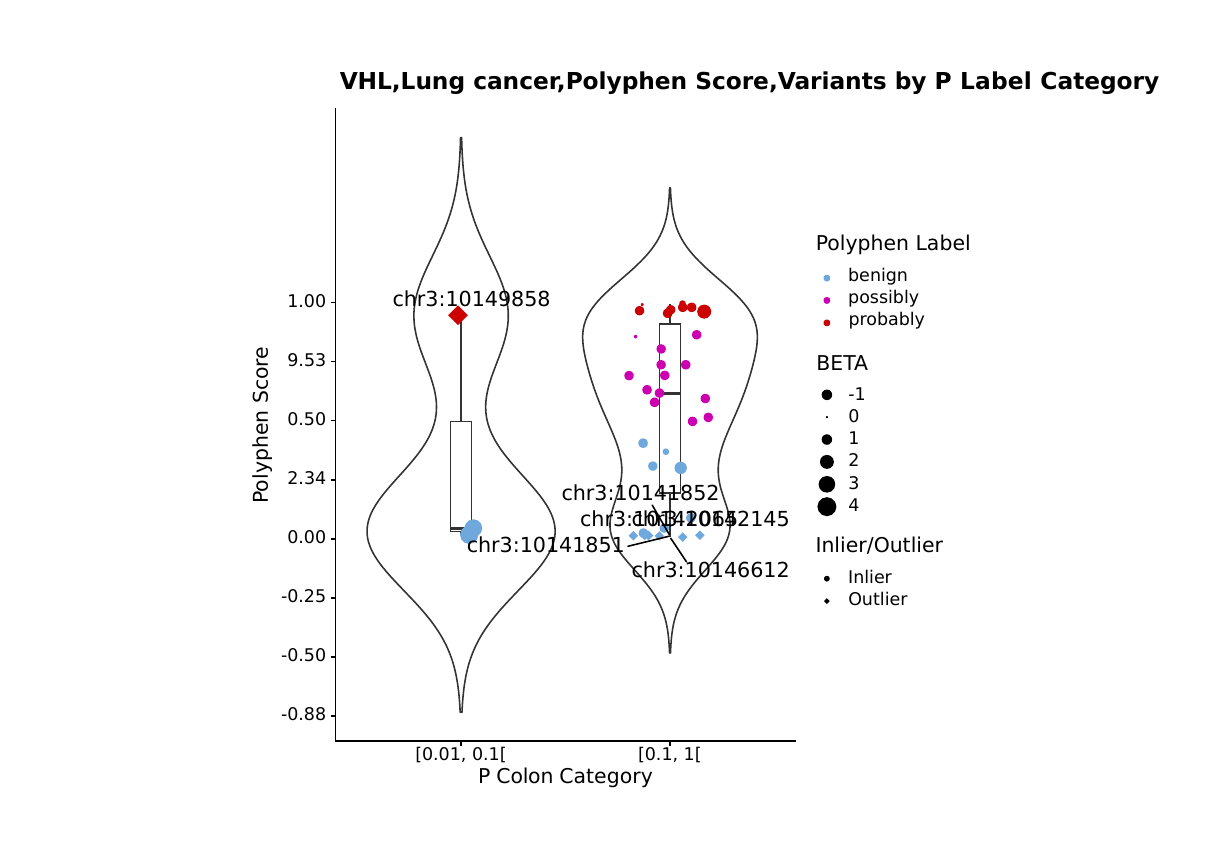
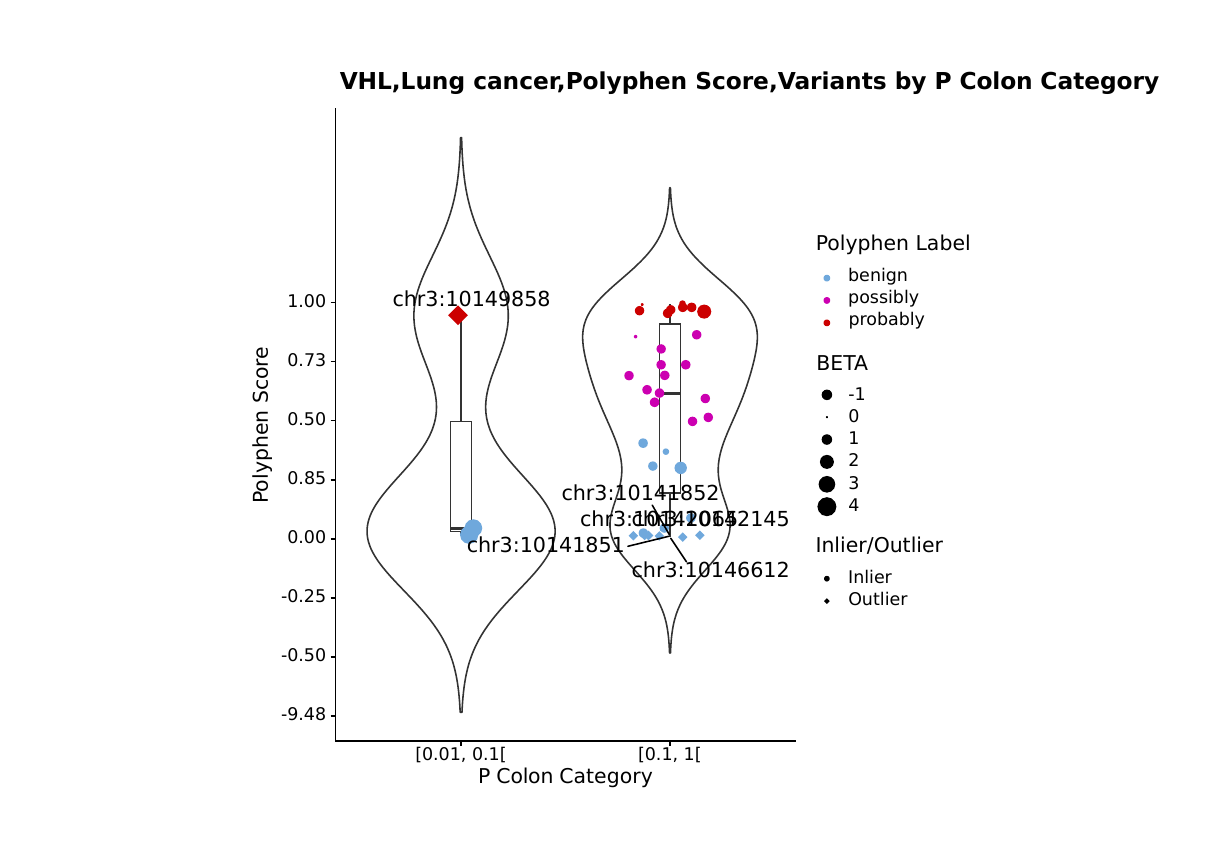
by P Label: Label -> Colon
9.53: 9.53 -> 0.73
2.34: 2.34 -> 0.85
-0.88: -0.88 -> -9.48
